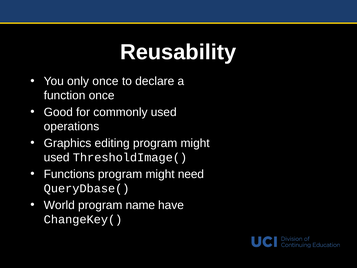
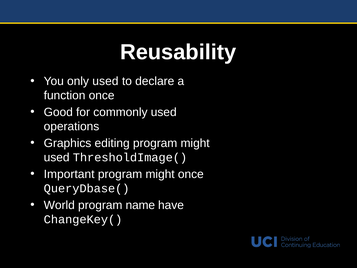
only once: once -> used
Functions: Functions -> Important
might need: need -> once
